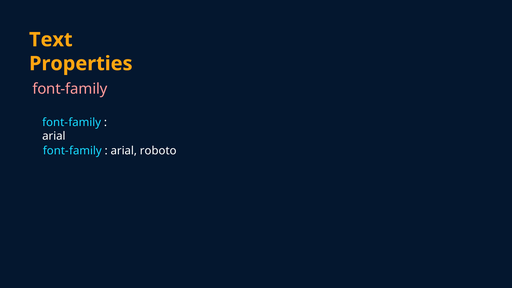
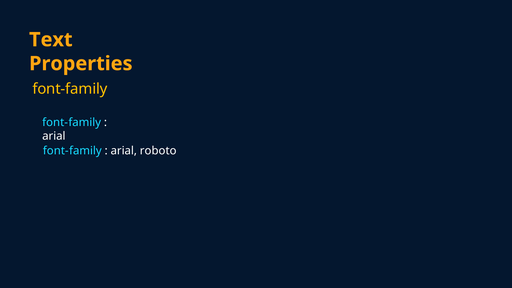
font-family at (70, 89) colour: pink -> yellow
